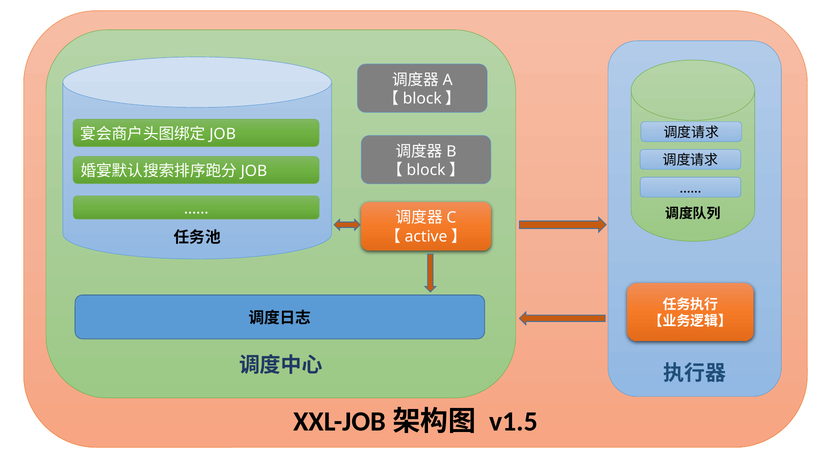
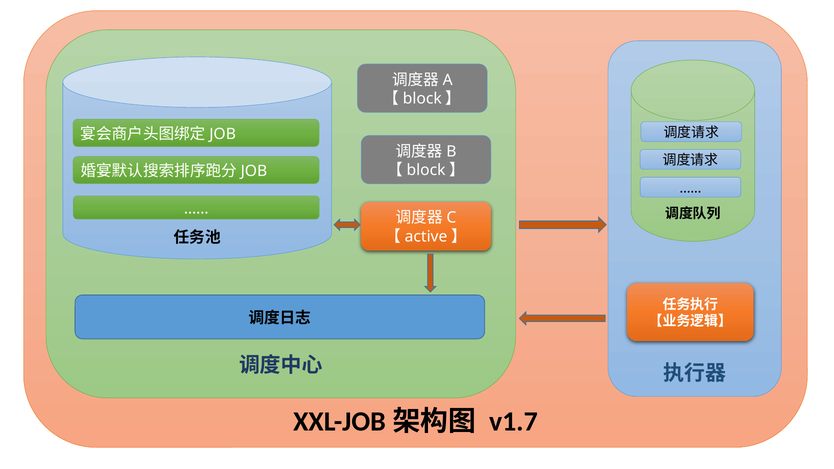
v1.5: v1.5 -> v1.7
